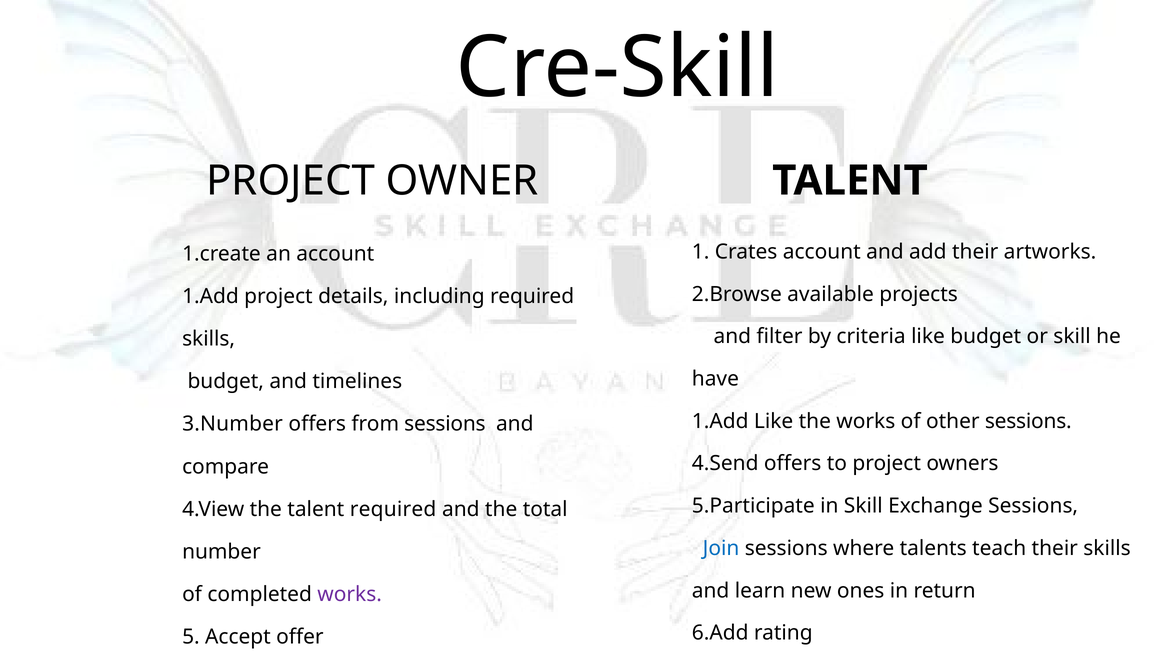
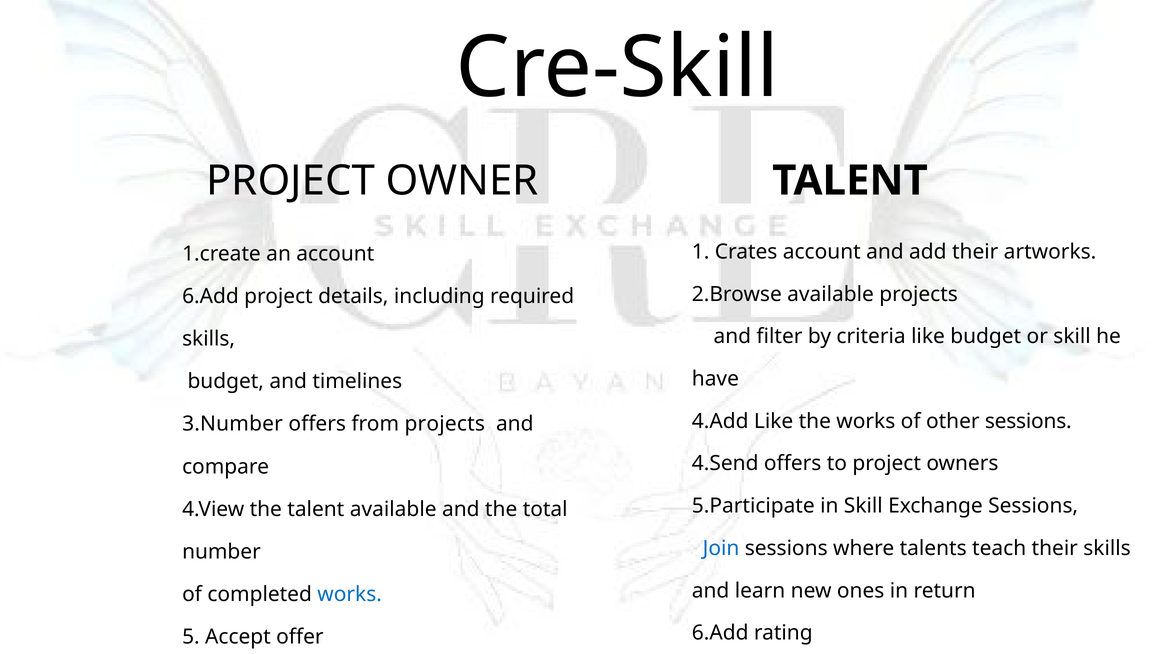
1.Add at (210, 296): 1.Add -> 6.Add
1.Add at (720, 421): 1.Add -> 4.Add
from sessions: sessions -> projects
talent required: required -> available
works at (350, 594) colour: purple -> blue
